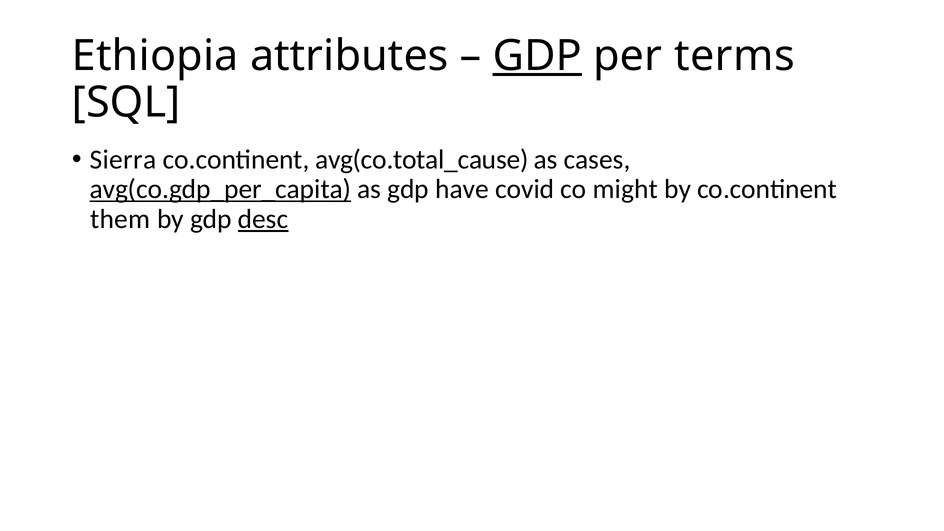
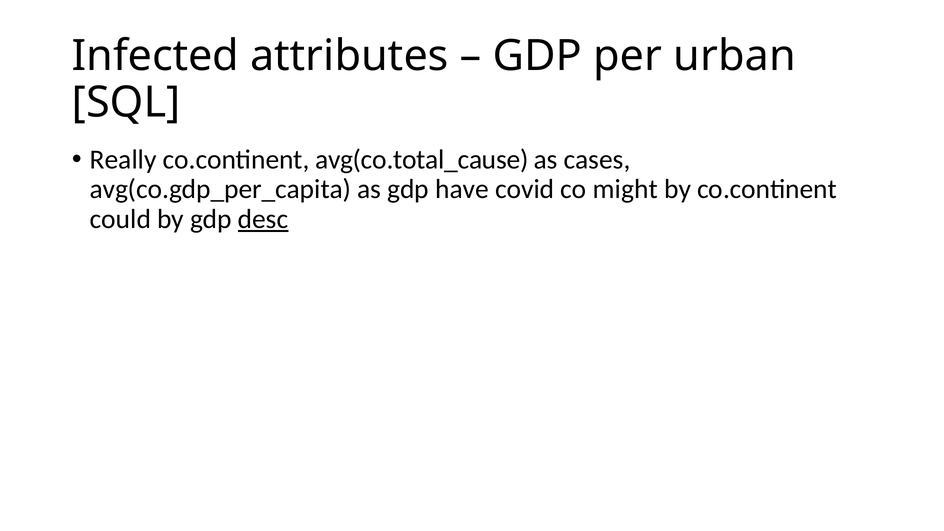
Ethiopia: Ethiopia -> Infected
GDP at (537, 56) underline: present -> none
terms: terms -> urban
Sierra: Sierra -> Really
avg(co.gdp_per_capita underline: present -> none
them: them -> could
